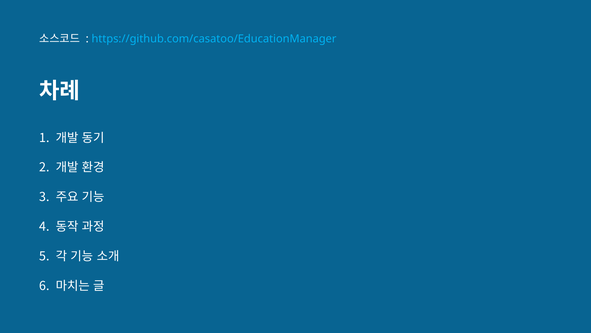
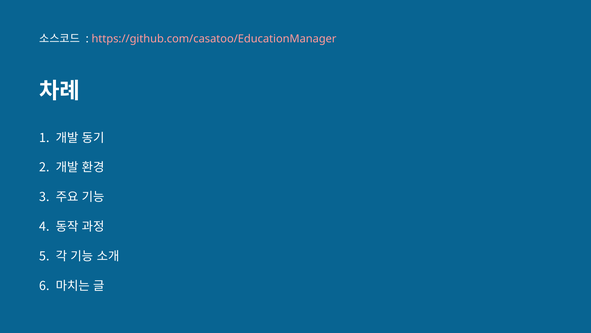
https://github.com/casatoo/EducationManager colour: light blue -> pink
